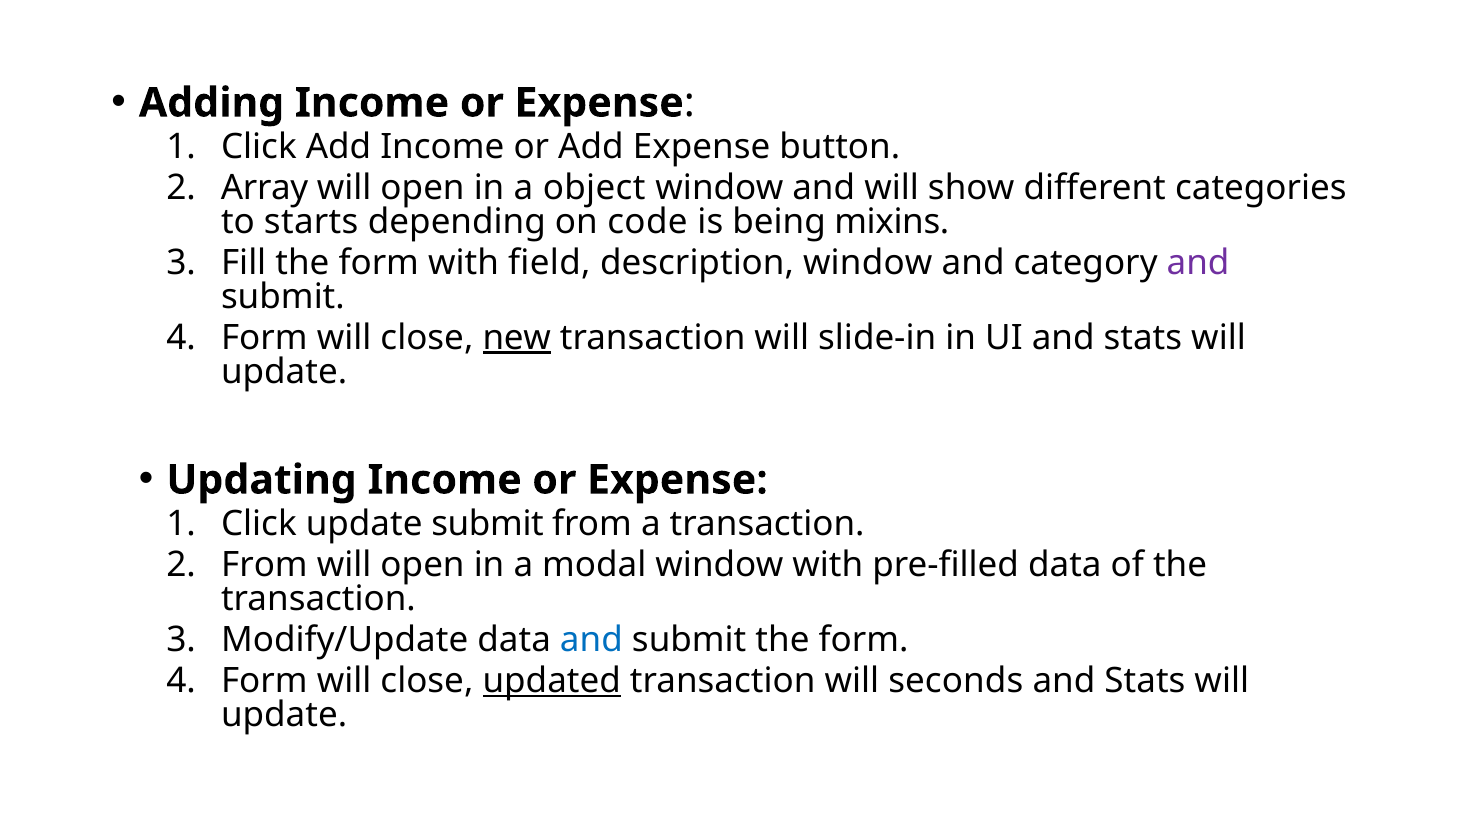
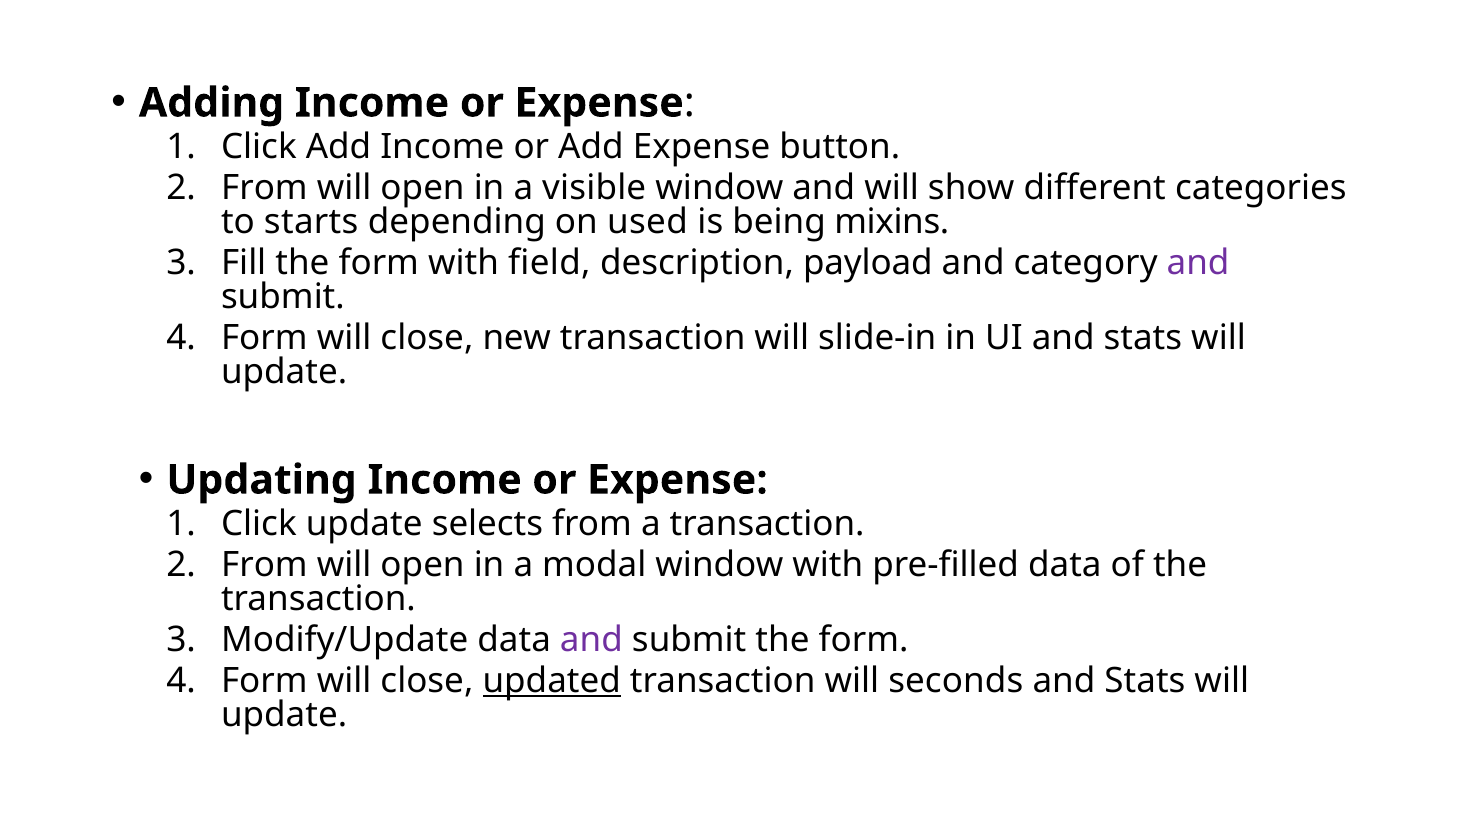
Array at (265, 188): Array -> From
object: object -> visible
code: code -> used
description window: window -> payload
new underline: present -> none
update submit: submit -> selects
and at (591, 640) colour: blue -> purple
